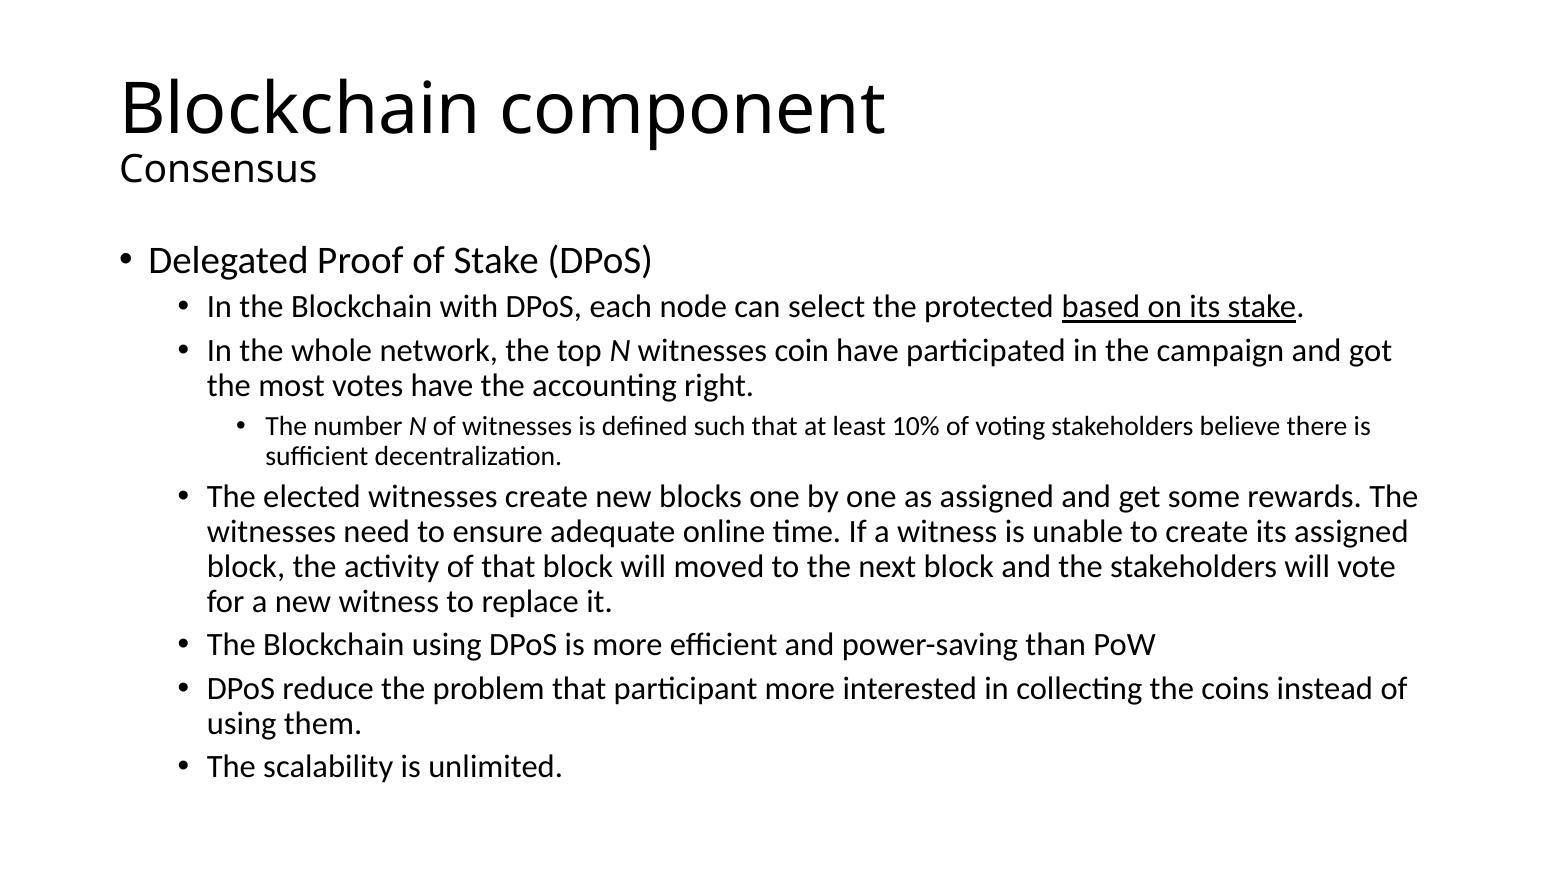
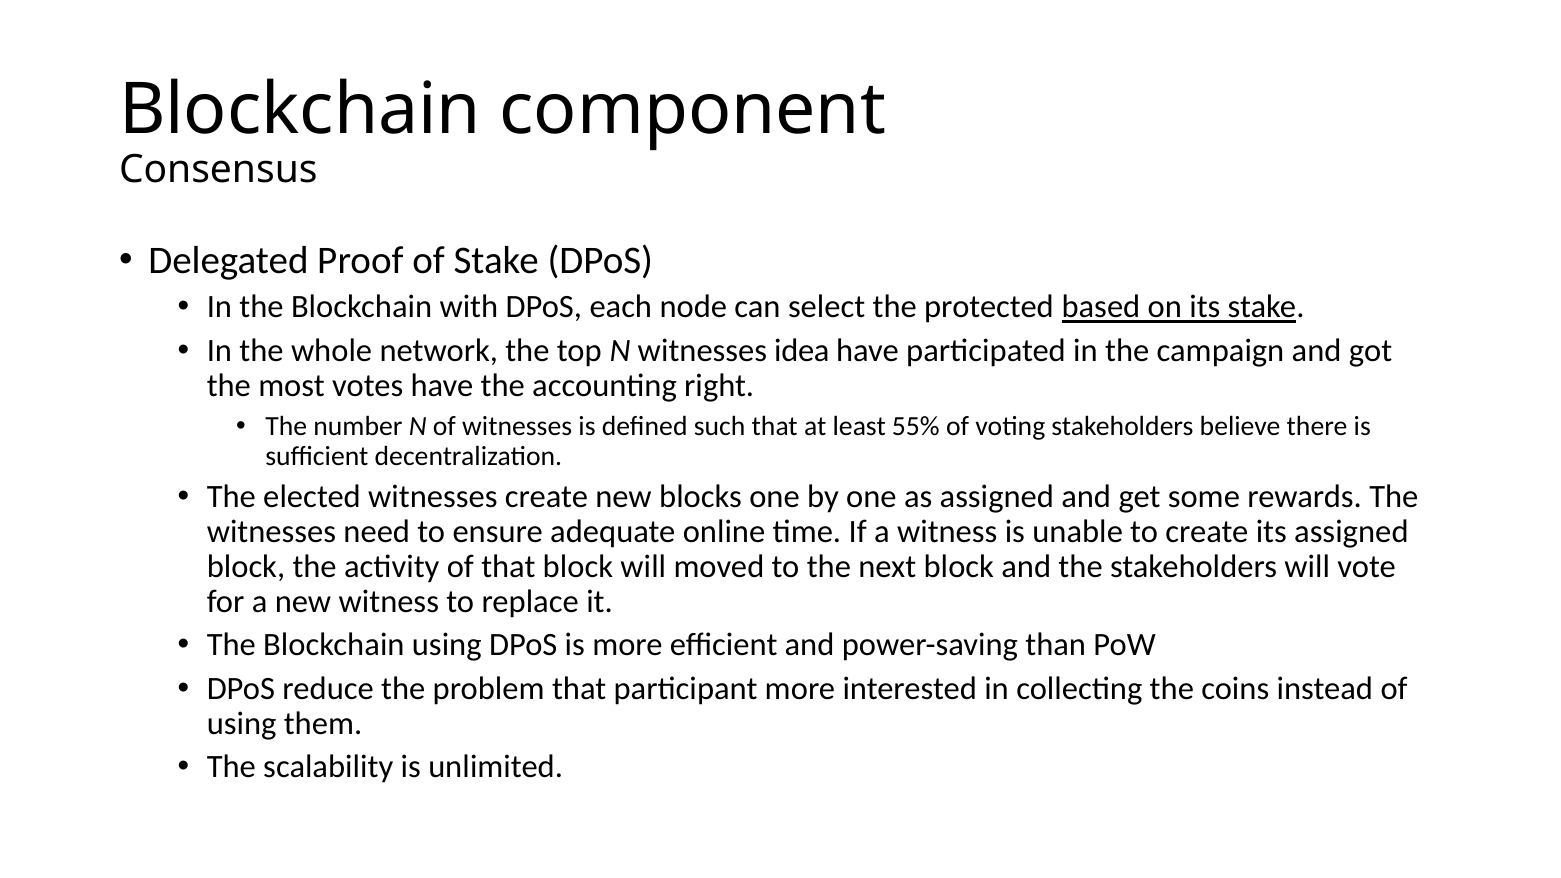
coin: coin -> idea
10%: 10% -> 55%
